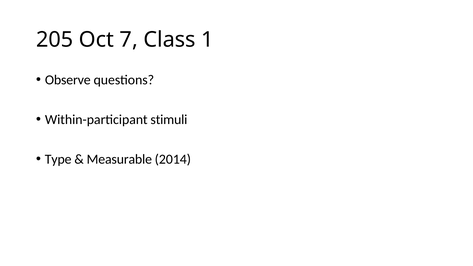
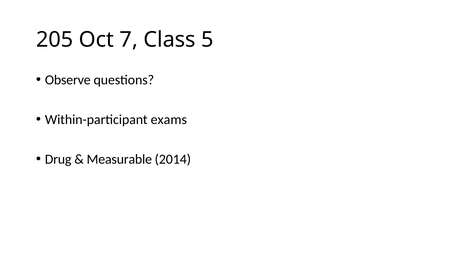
1: 1 -> 5
stimuli: stimuli -> exams
Type: Type -> Drug
